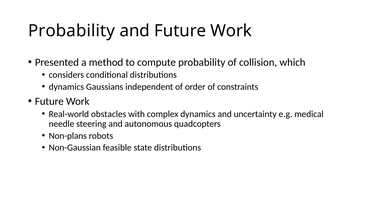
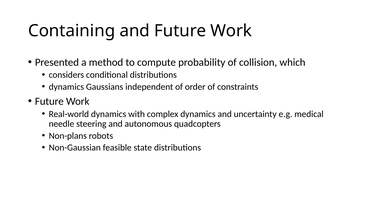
Probability at (72, 31): Probability -> Containing
Real-world obstacles: obstacles -> dynamics
